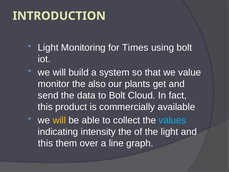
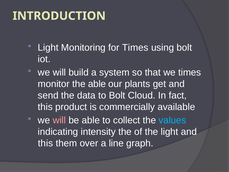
we value: value -> times
the also: also -> able
will at (59, 120) colour: yellow -> pink
